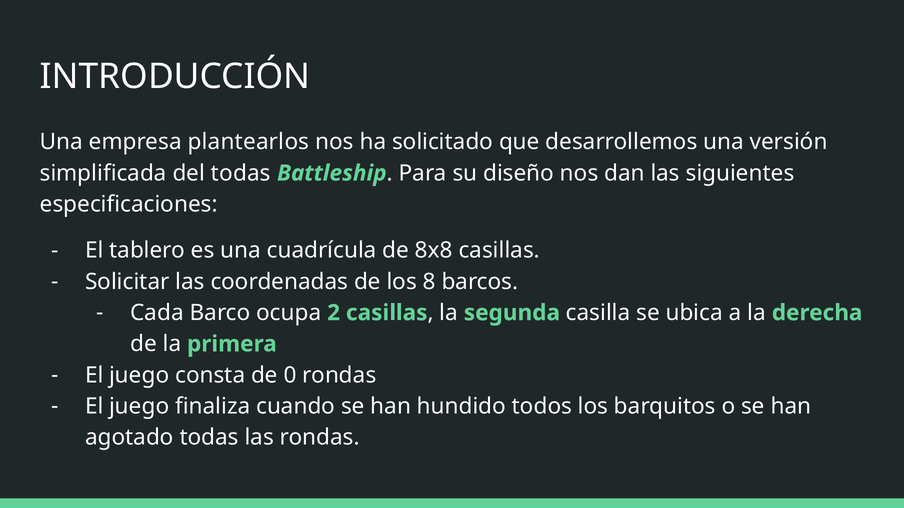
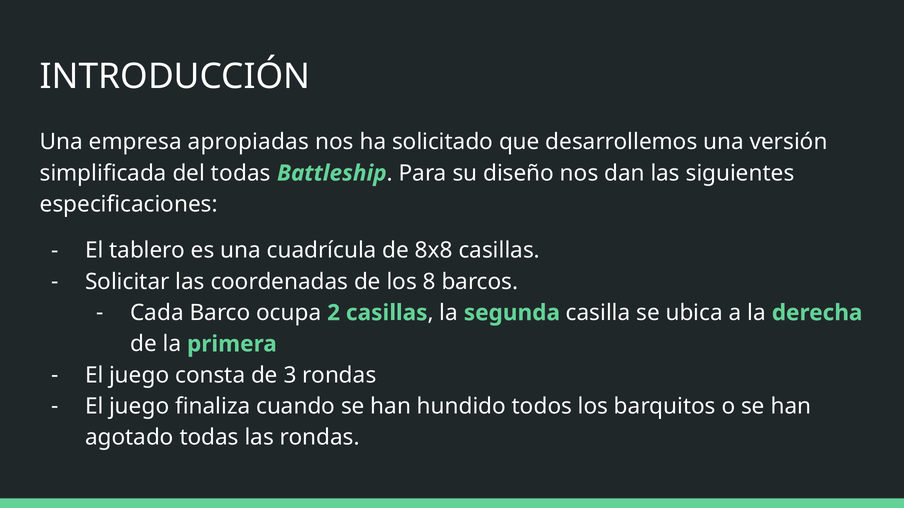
plantearlos: plantearlos -> apropiadas
0: 0 -> 3
